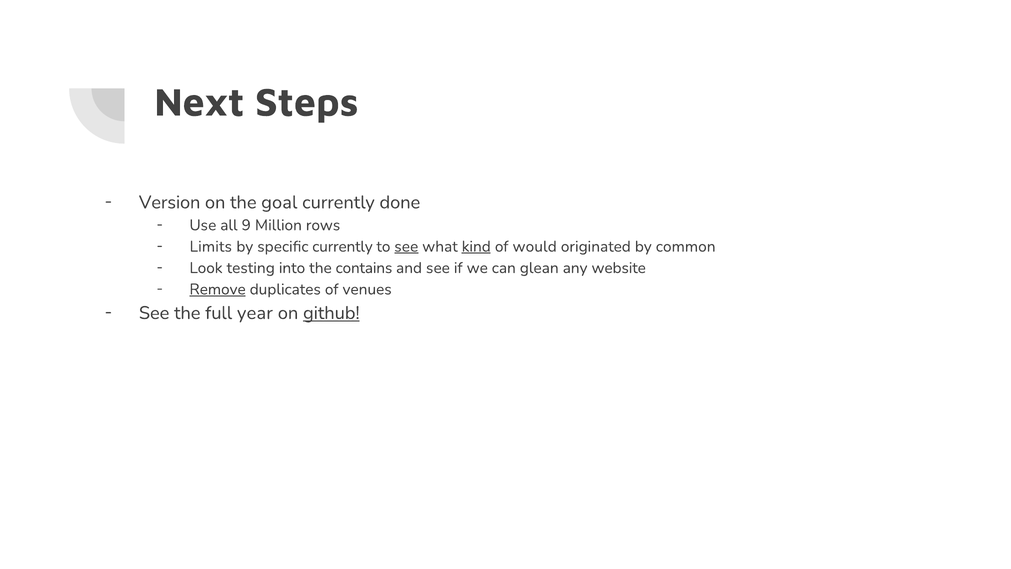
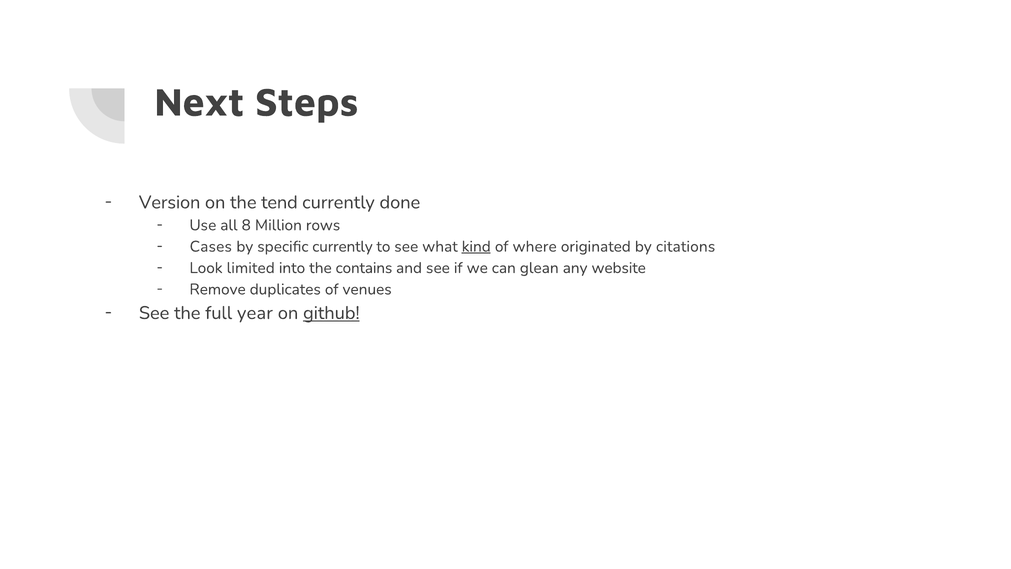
goal: goal -> tend
9: 9 -> 8
Limits: Limits -> Cases
see at (406, 246) underline: present -> none
would: would -> where
common: common -> citations
testing: testing -> limited
Remove underline: present -> none
